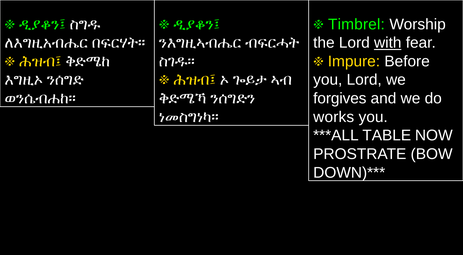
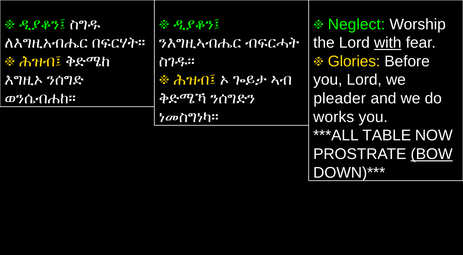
Timbrel: Timbrel -> Neglect
Impure: Impure -> Glories
forgives: forgives -> pleader
BOW underline: none -> present
